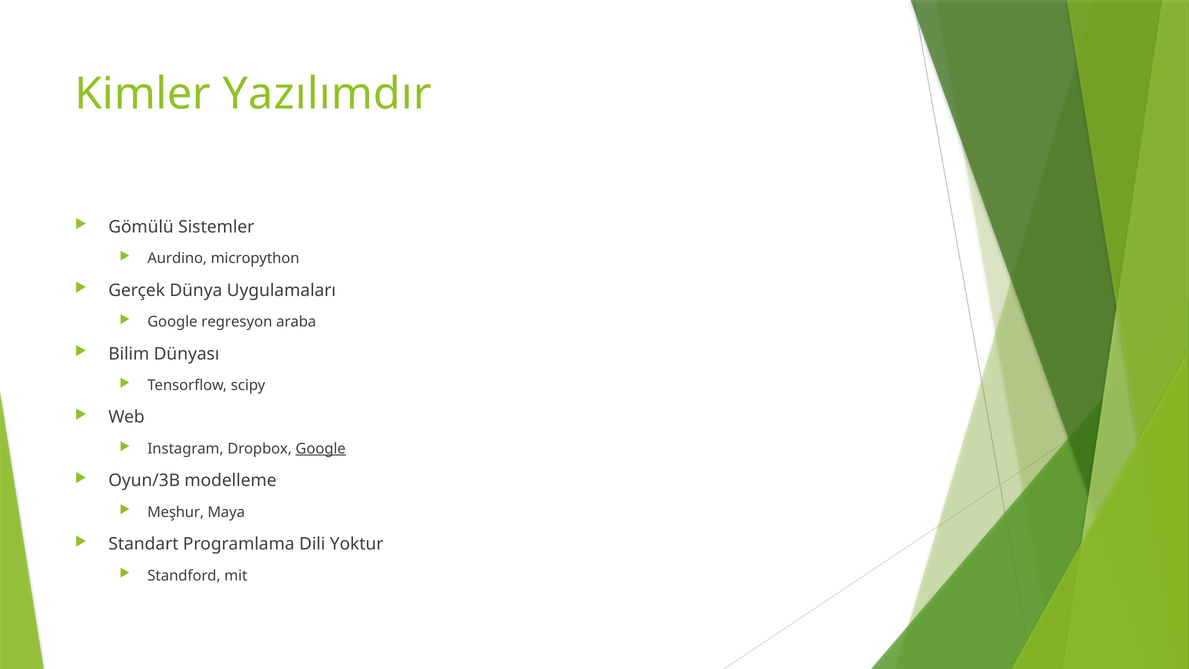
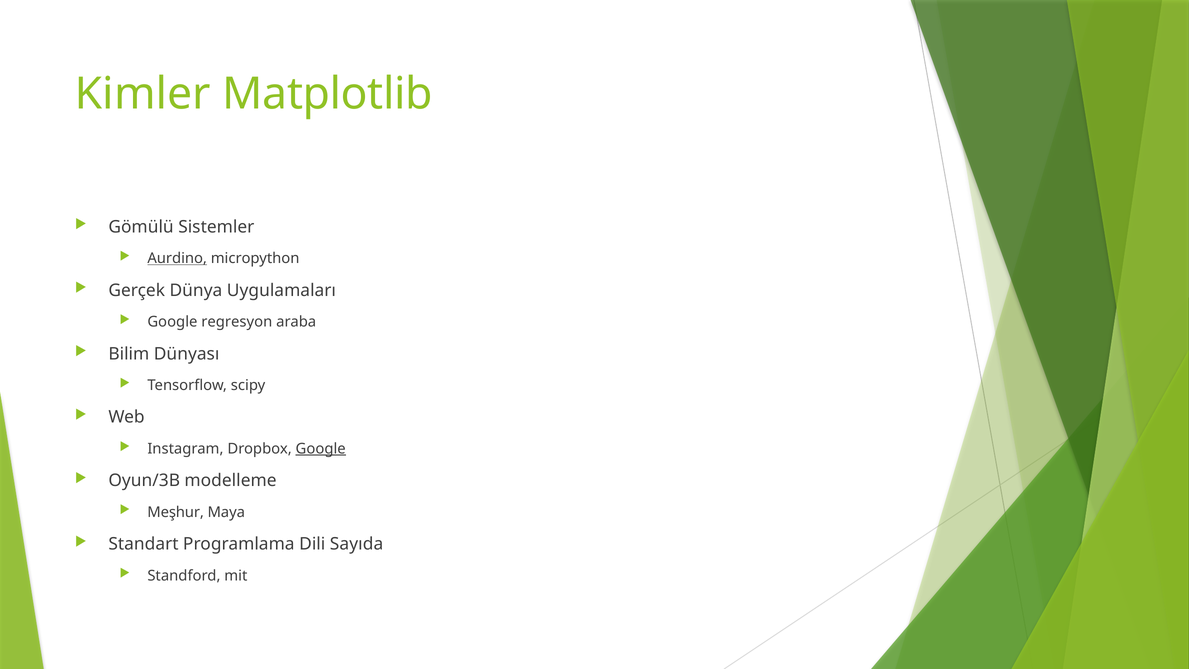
Yazılımdır: Yazılımdır -> Matplotlib
Aurdino underline: none -> present
Yoktur: Yoktur -> Sayıda
